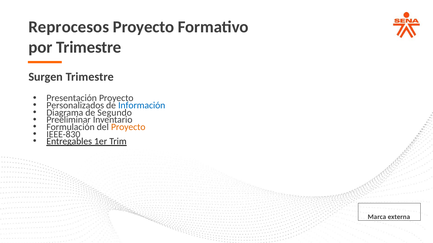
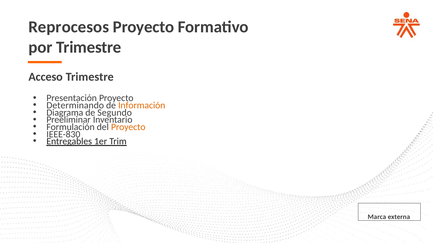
Surgen: Surgen -> Acceso
Personalizados: Personalizados -> Determinando
Información colour: blue -> orange
